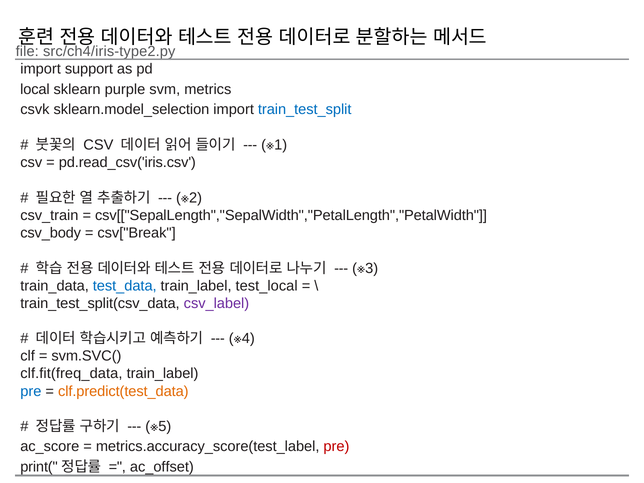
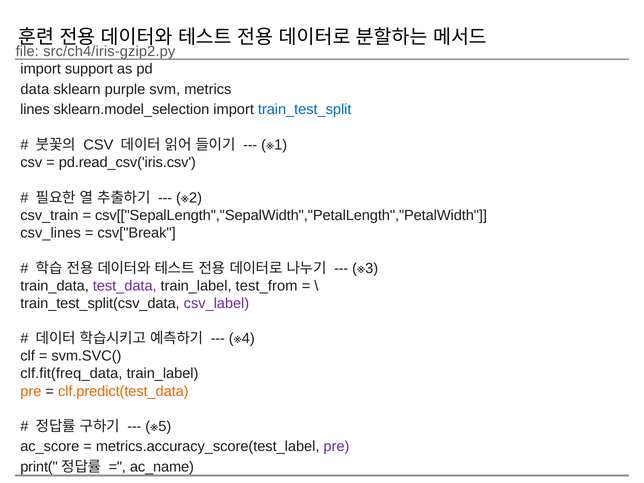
src/ch4/iris-type2.py: src/ch4/iris-type2.py -> src/ch4/iris-gzip2.py
local: local -> data
csvk: csvk -> lines
csv_body: csv_body -> csv_lines
test_data colour: blue -> purple
test_local: test_local -> test_from
pre at (31, 391) colour: blue -> orange
pre at (336, 447) colour: red -> purple
ac_offset: ac_offset -> ac_name
